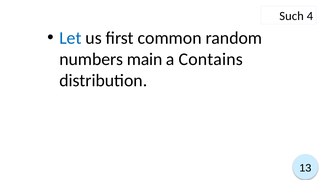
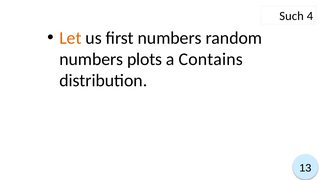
Let colour: blue -> orange
first common: common -> numbers
main: main -> plots
